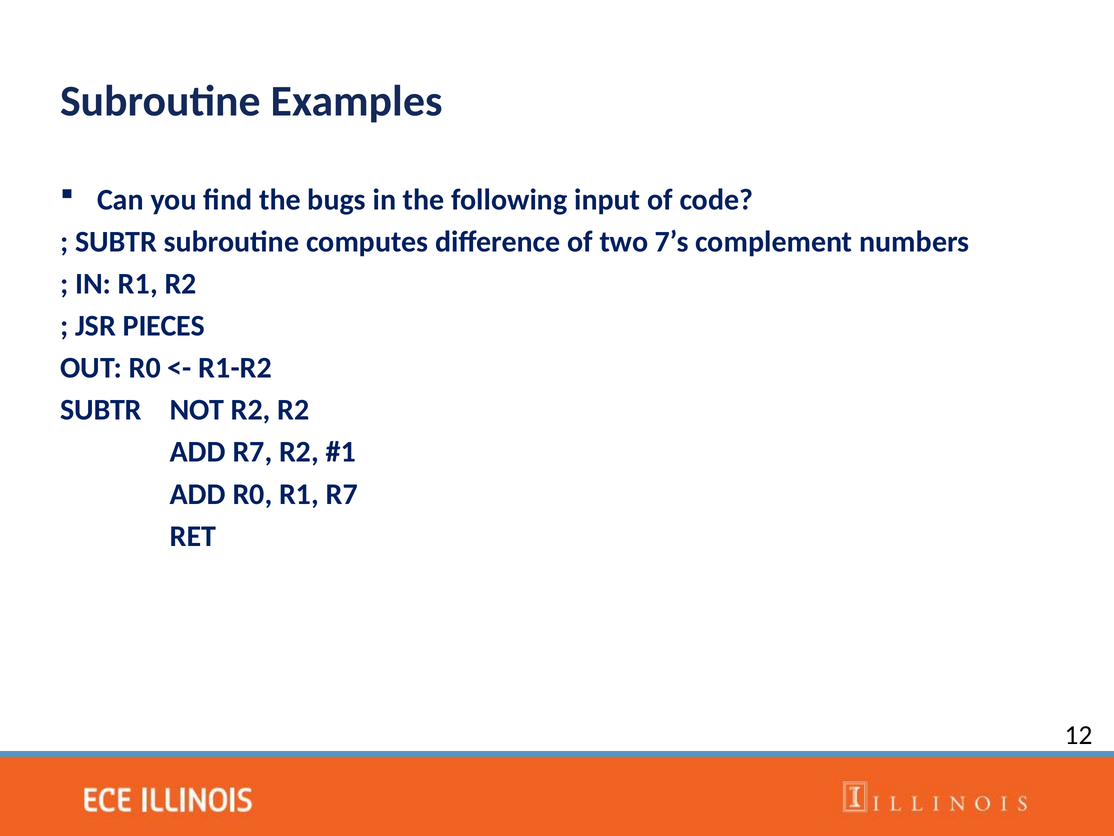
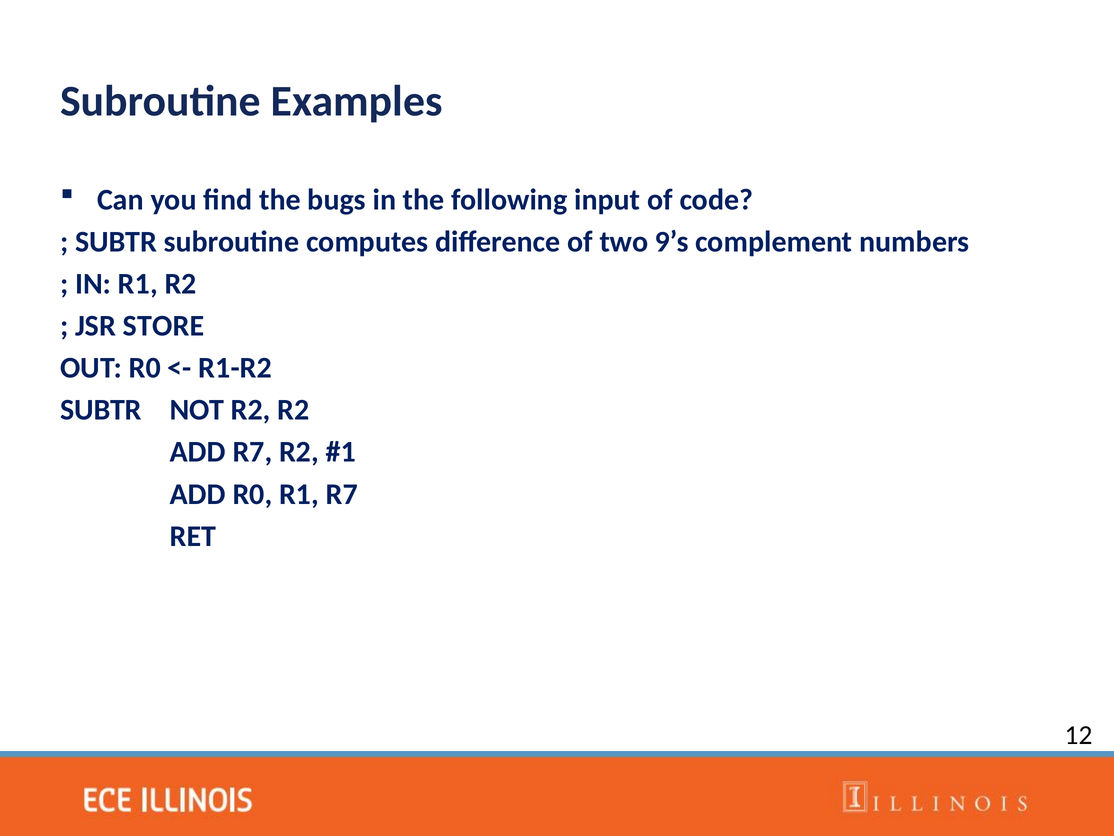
7’s: 7’s -> 9’s
PIECES: PIECES -> STORE
